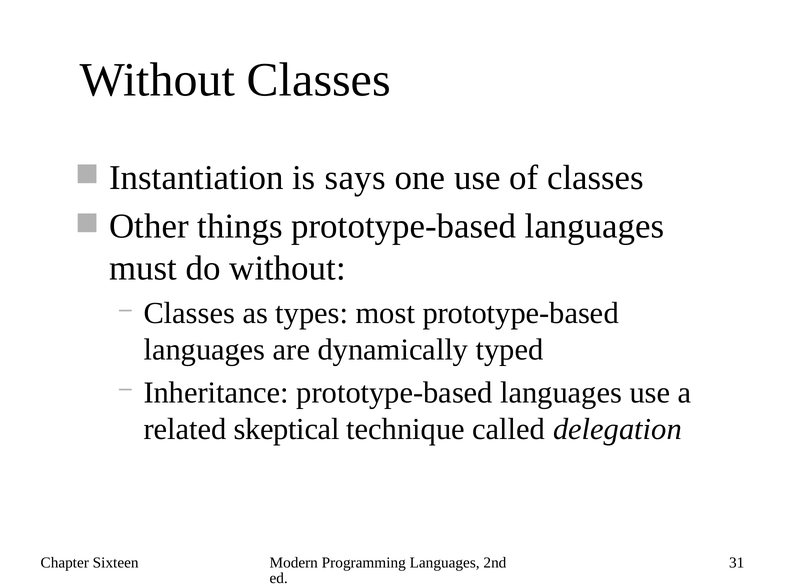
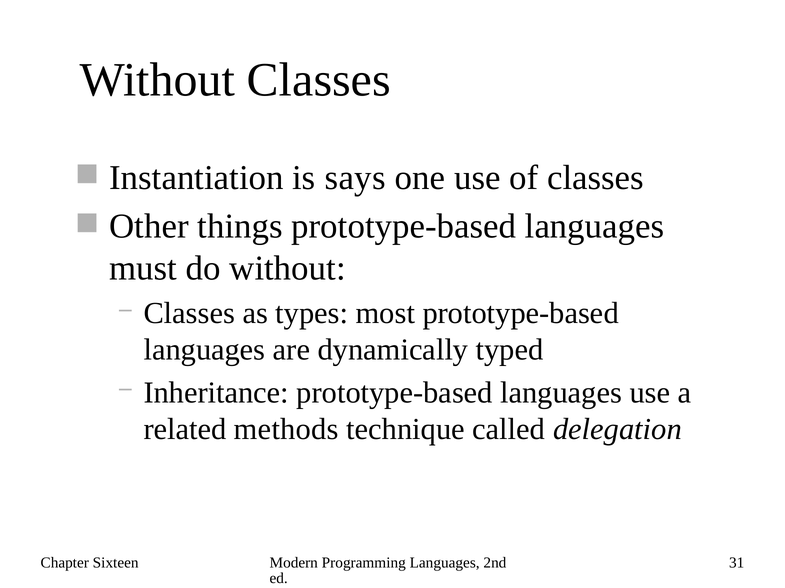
skeptical: skeptical -> methods
